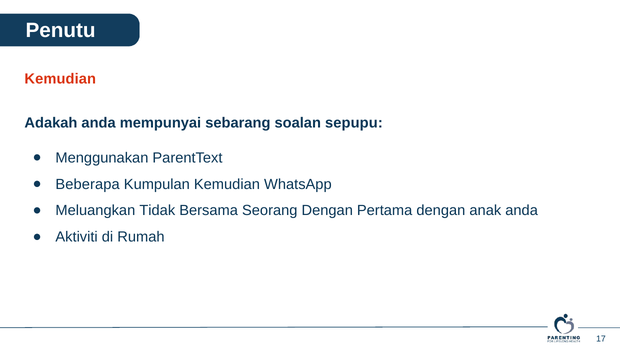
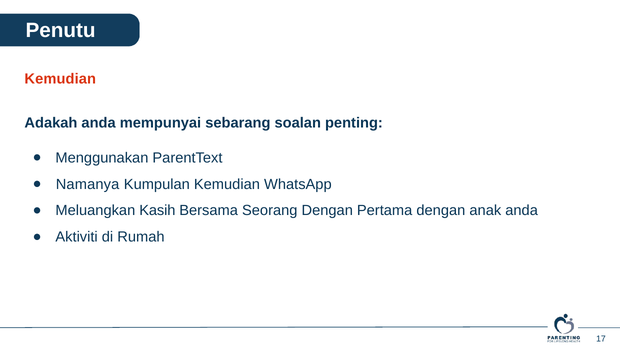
sepupu: sepupu -> penting
Beberapa: Beberapa -> Namanya
Tidak: Tidak -> Kasih
